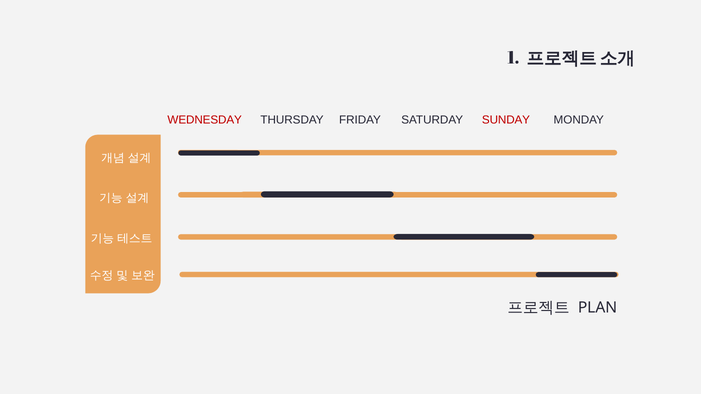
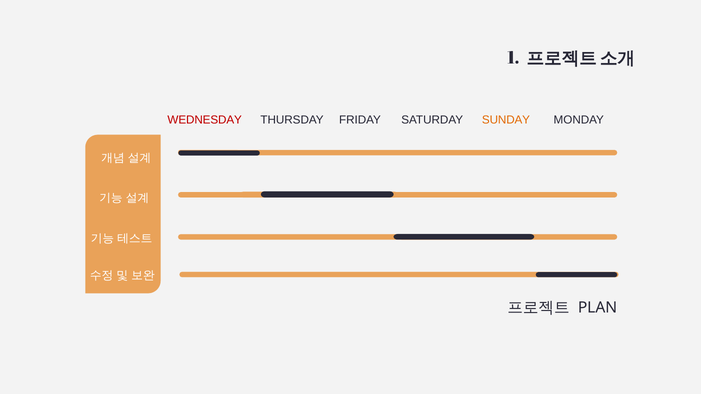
SUNDAY colour: red -> orange
